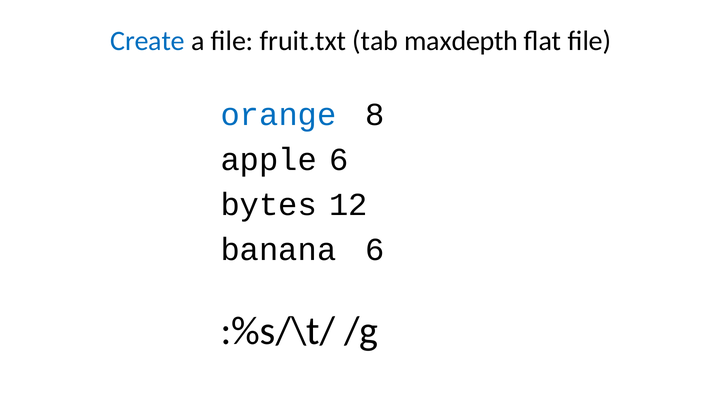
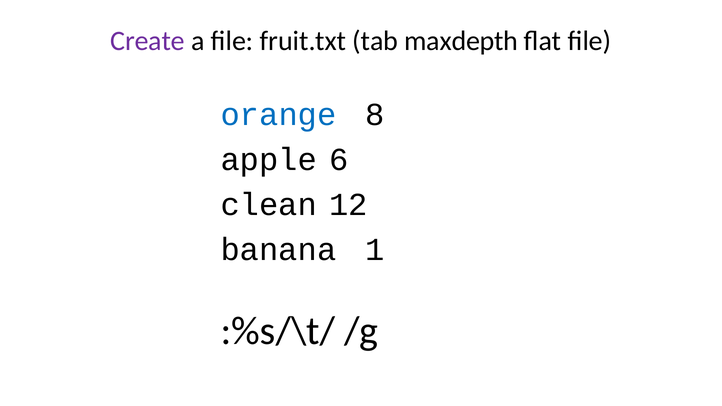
Create colour: blue -> purple
bytes: bytes -> clean
banana 6: 6 -> 1
